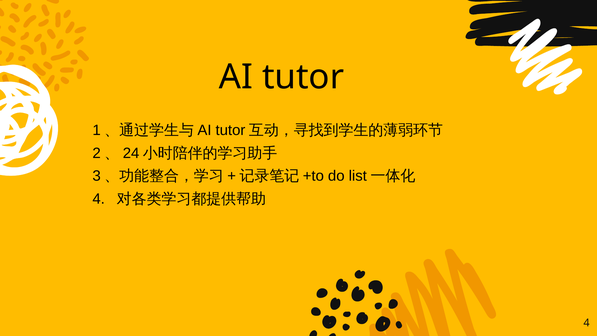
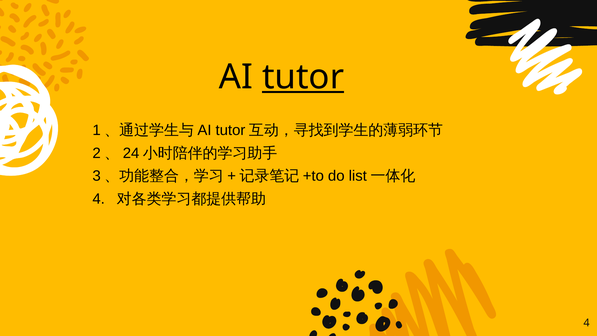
tutor underline: none -> present
